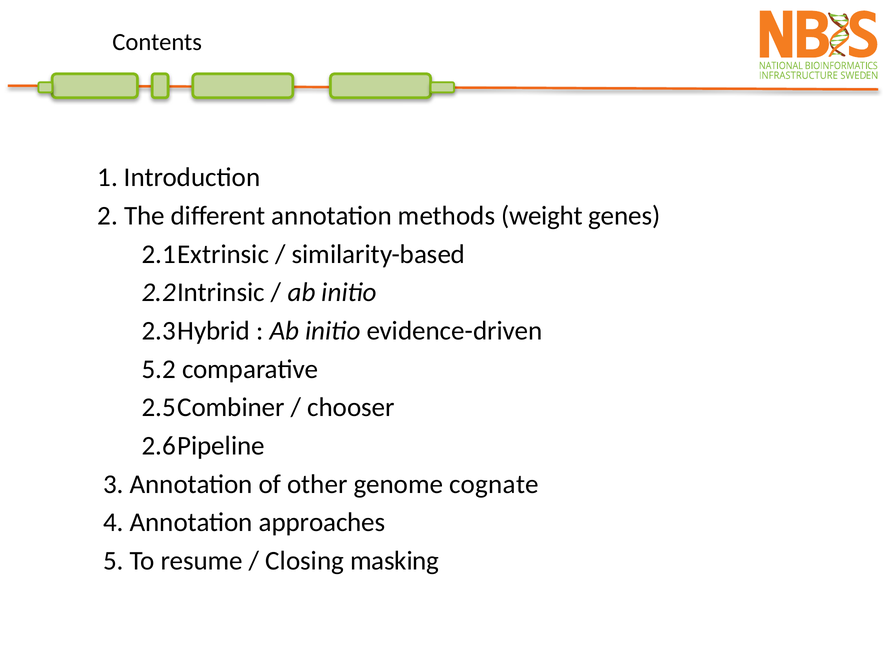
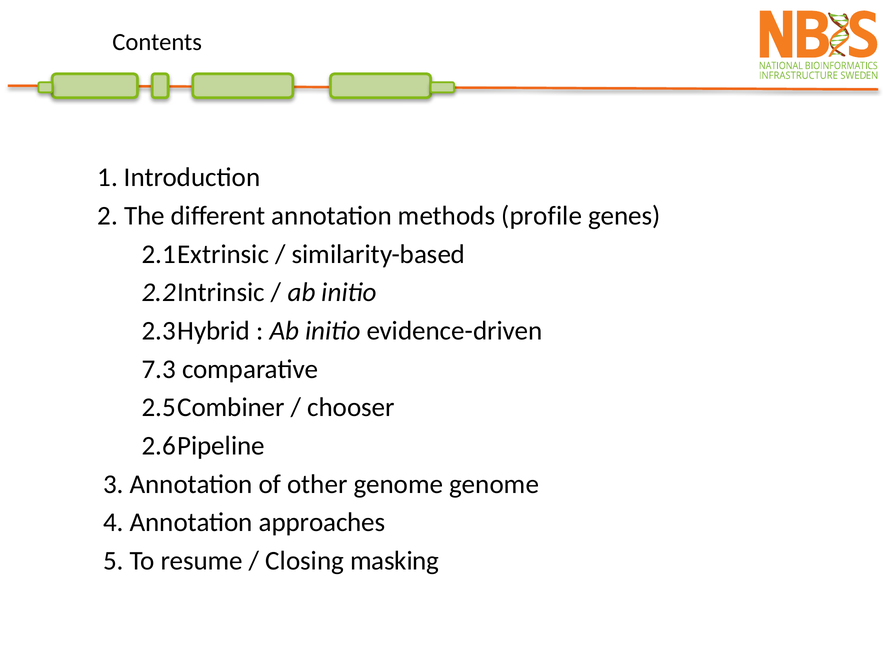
weight: weight -> profile
5.2: 5.2 -> 7.3
genome cognate: cognate -> genome
